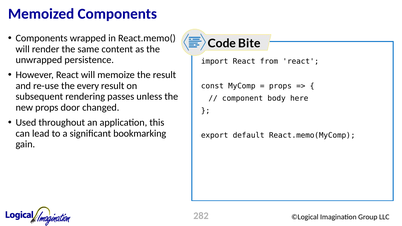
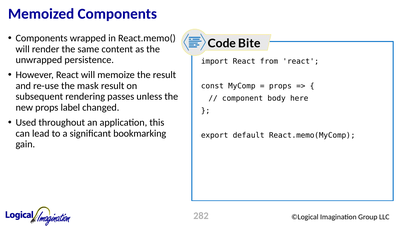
every: every -> mask
door: door -> label
